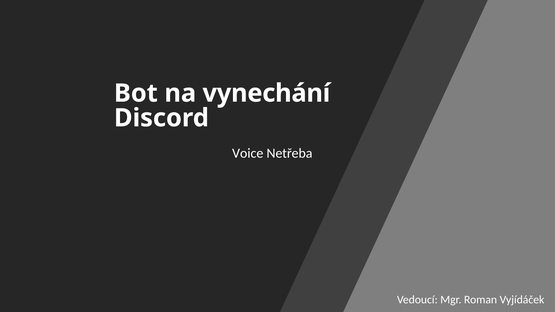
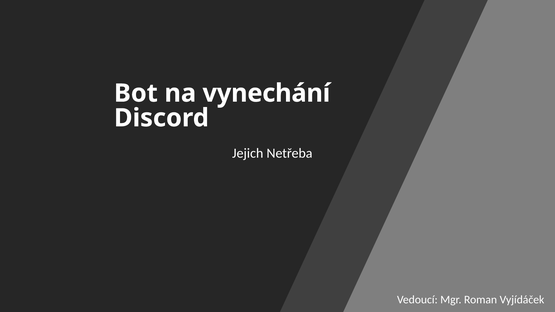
Voice: Voice -> Jejich
